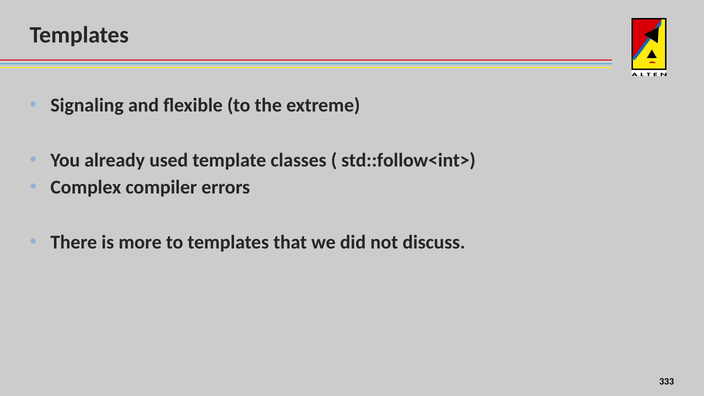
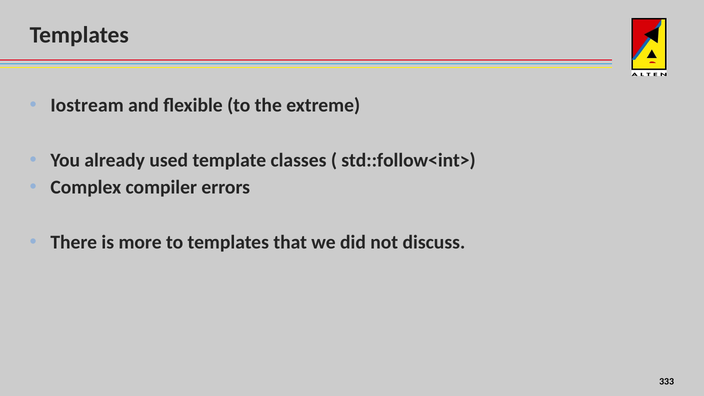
Signaling: Signaling -> Iostream
